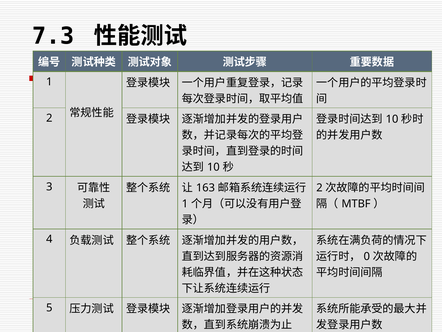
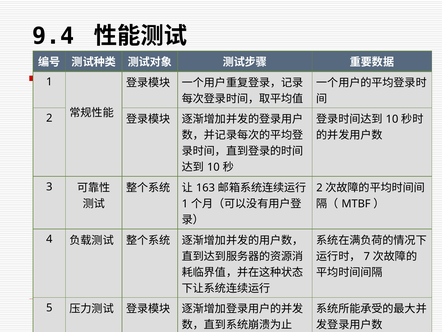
7.3: 7.3 -> 9.4
0: 0 -> 7
